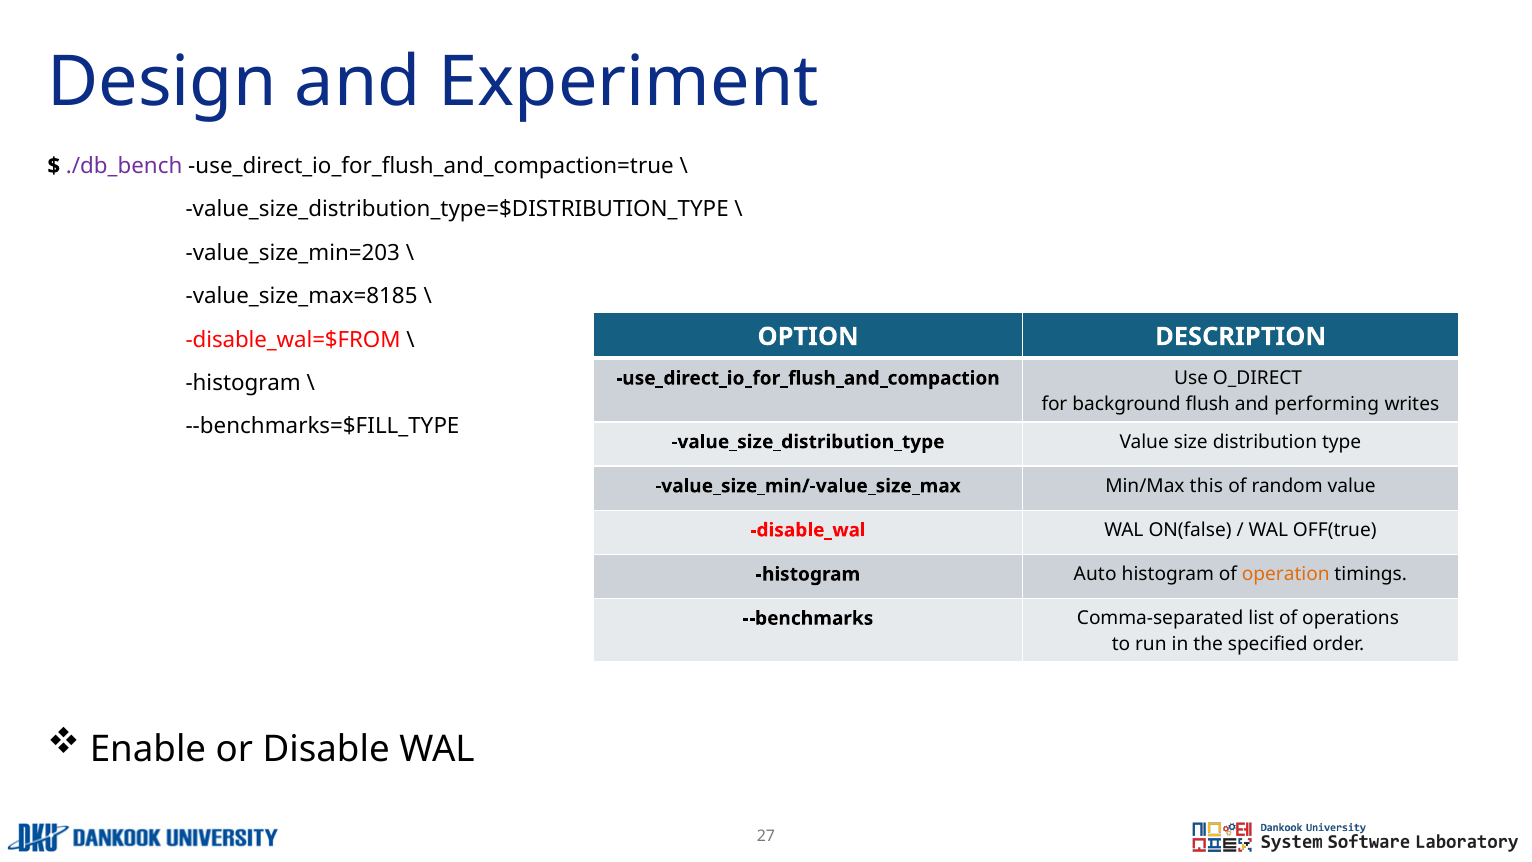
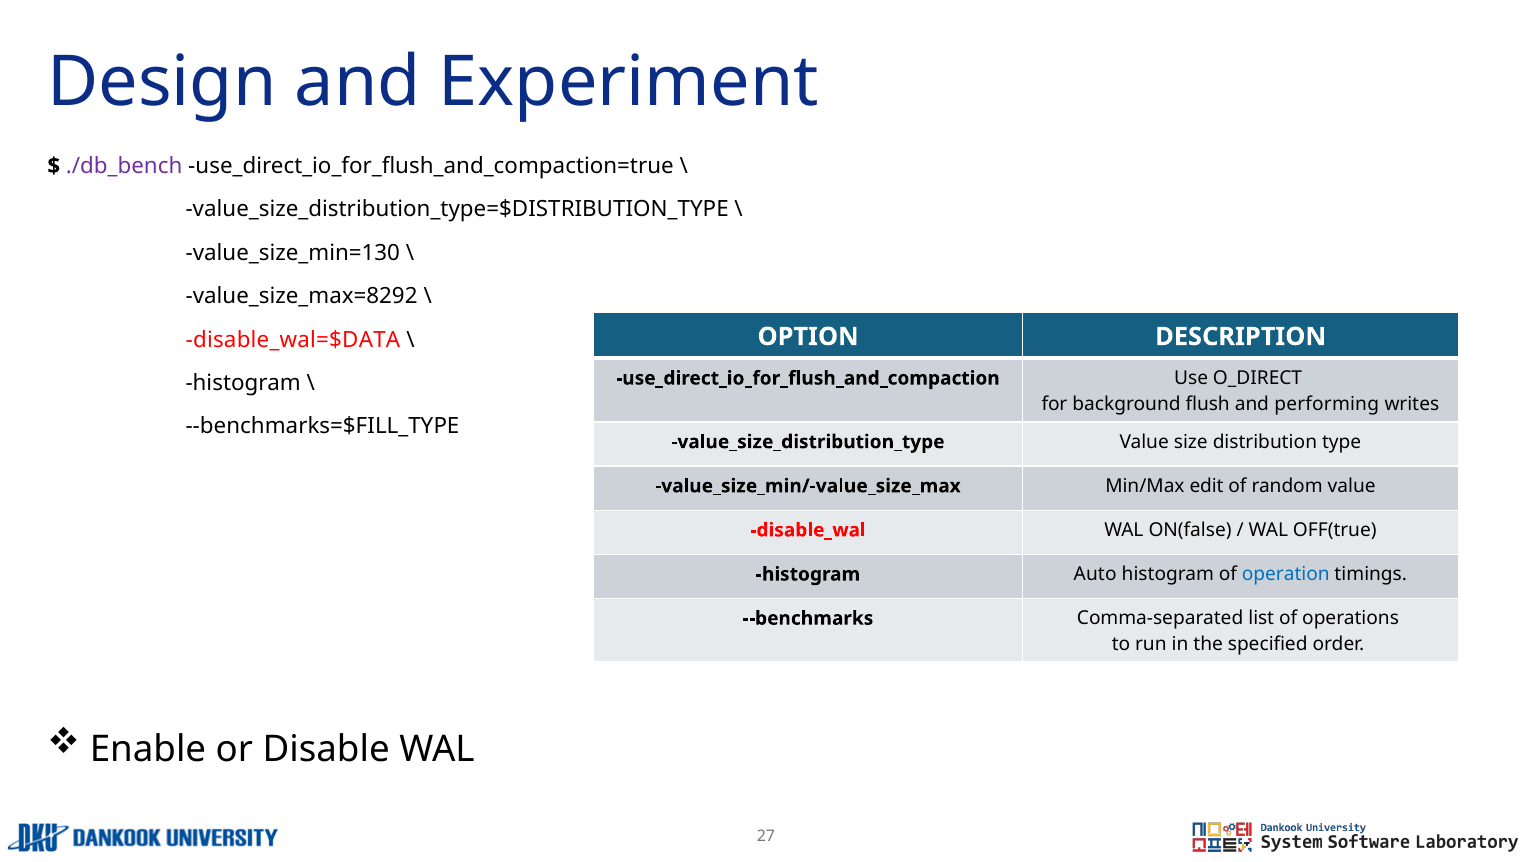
value_size_min=203: value_size_min=203 -> value_size_min=130
value_size_max=8185: value_size_max=8185 -> value_size_max=8292
disable_wal=$FROM: disable_wal=$FROM -> disable_wal=$DATA
this: this -> edit
operation colour: orange -> blue
